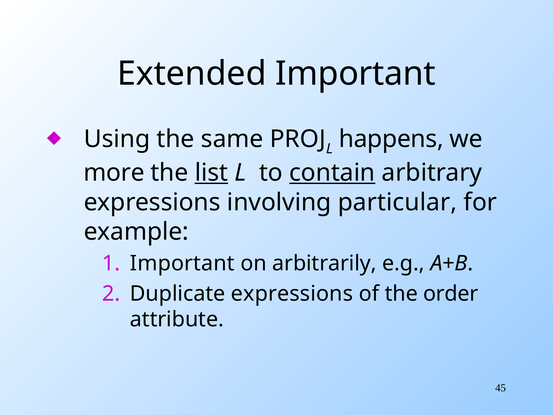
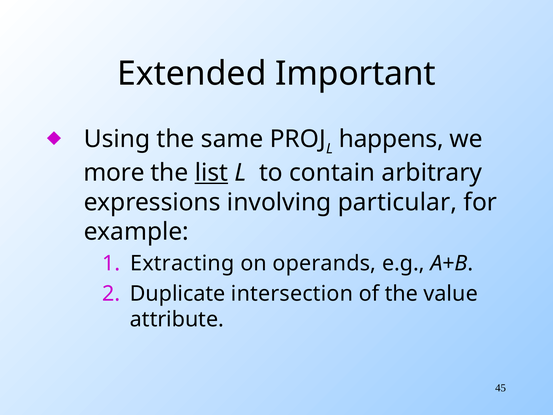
contain underline: present -> none
Important at (182, 263): Important -> Extracting
arbitrarily: arbitrarily -> operands
Duplicate expressions: expressions -> intersection
order: order -> value
